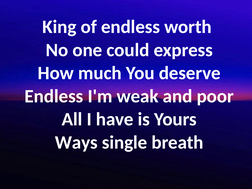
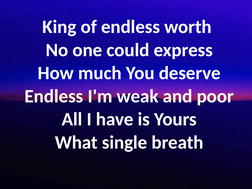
Ways: Ways -> What
